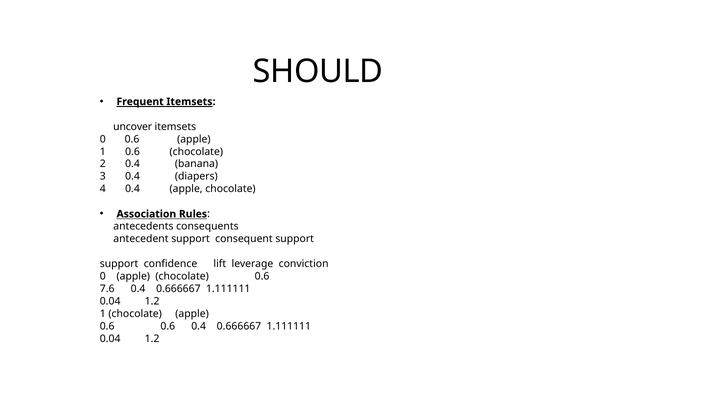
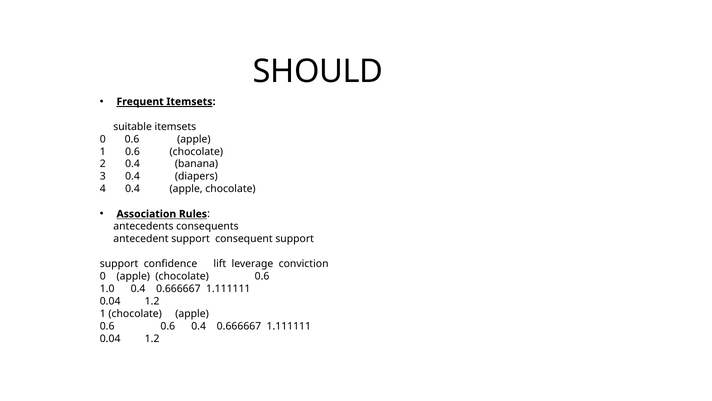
uncover: uncover -> suitable
7.6: 7.6 -> 1.0
